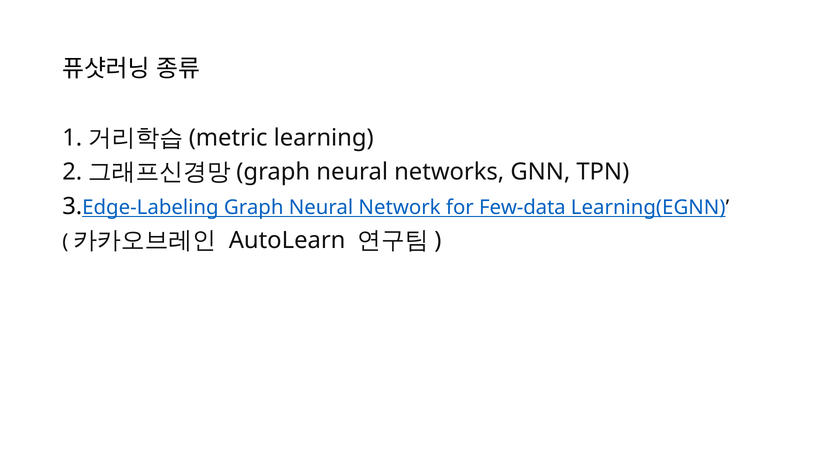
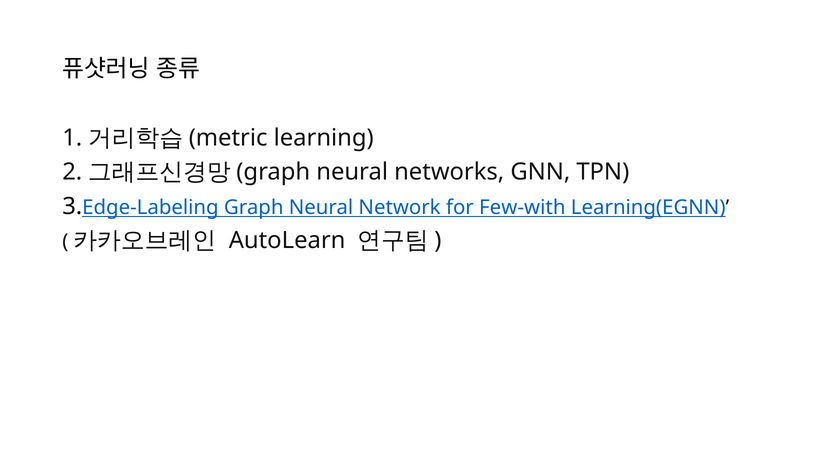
Few-data: Few-data -> Few-with
